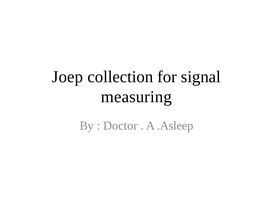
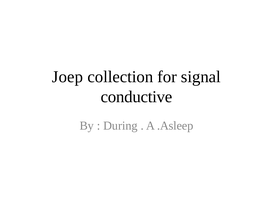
measuring: measuring -> conductive
Doctor: Doctor -> During
